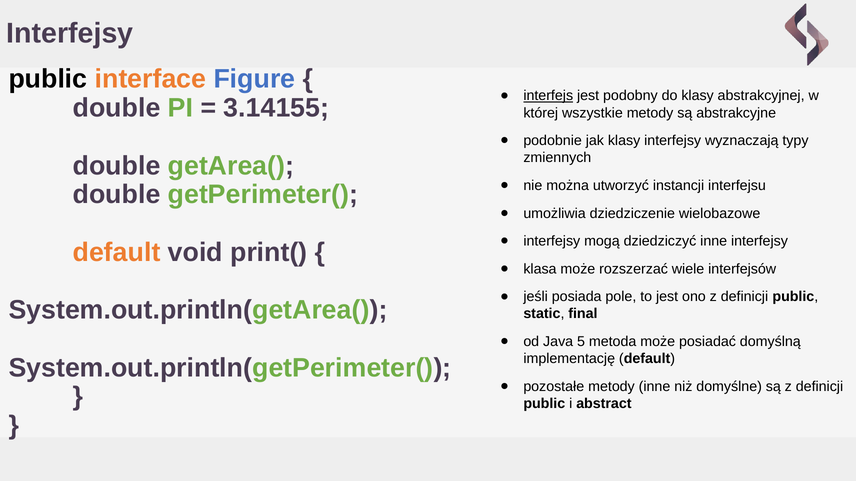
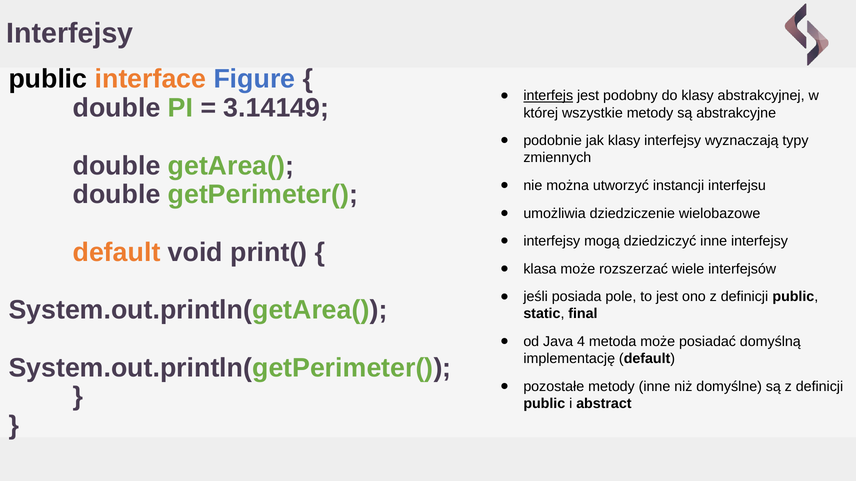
3.14155: 3.14155 -> 3.14149
5: 5 -> 4
